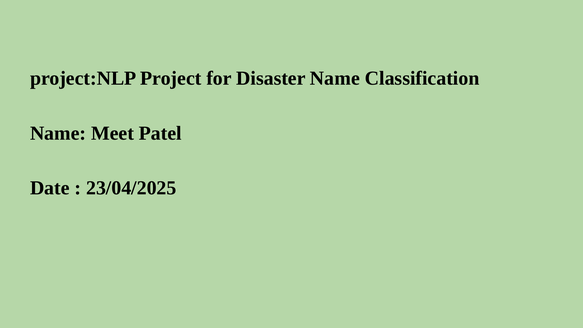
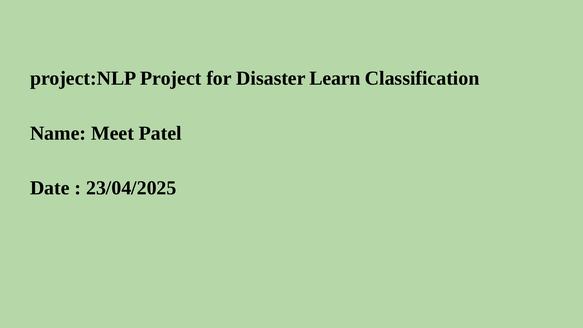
Disaster Name: Name -> Learn
